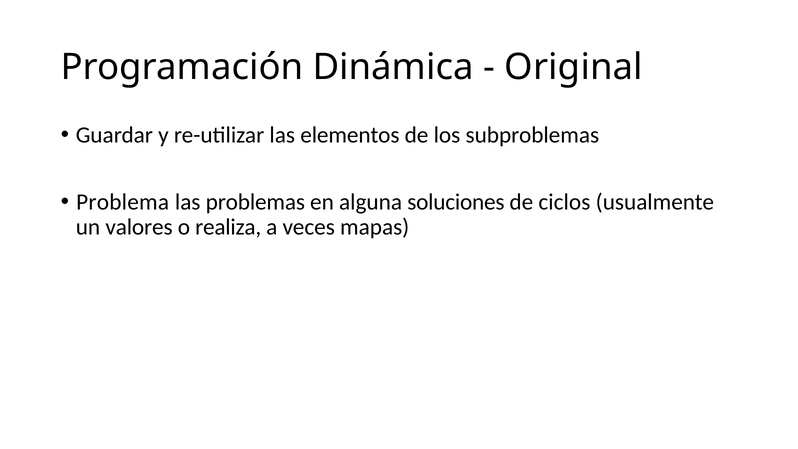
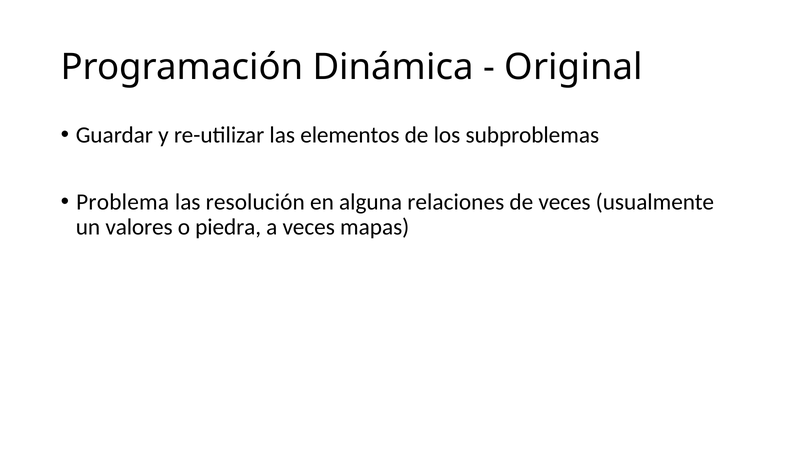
problemas: problemas -> resolución
soluciones: soluciones -> relaciones
de ciclos: ciclos -> veces
realiza: realiza -> piedra
